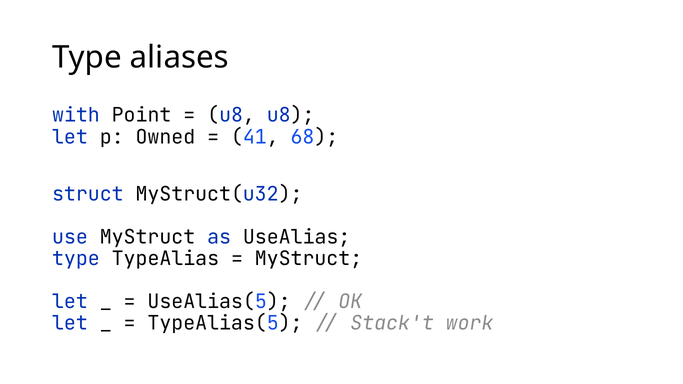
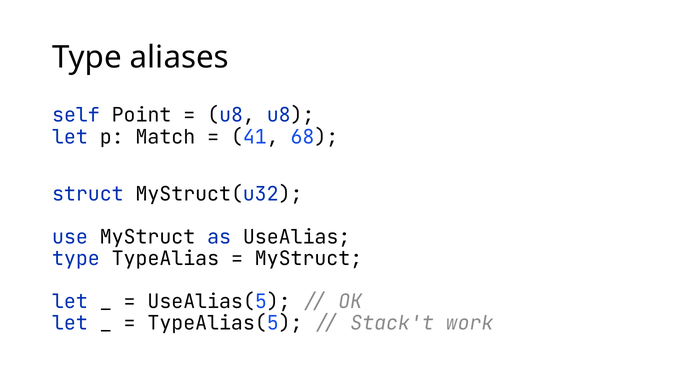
with: with -> self
Owned: Owned -> Match
